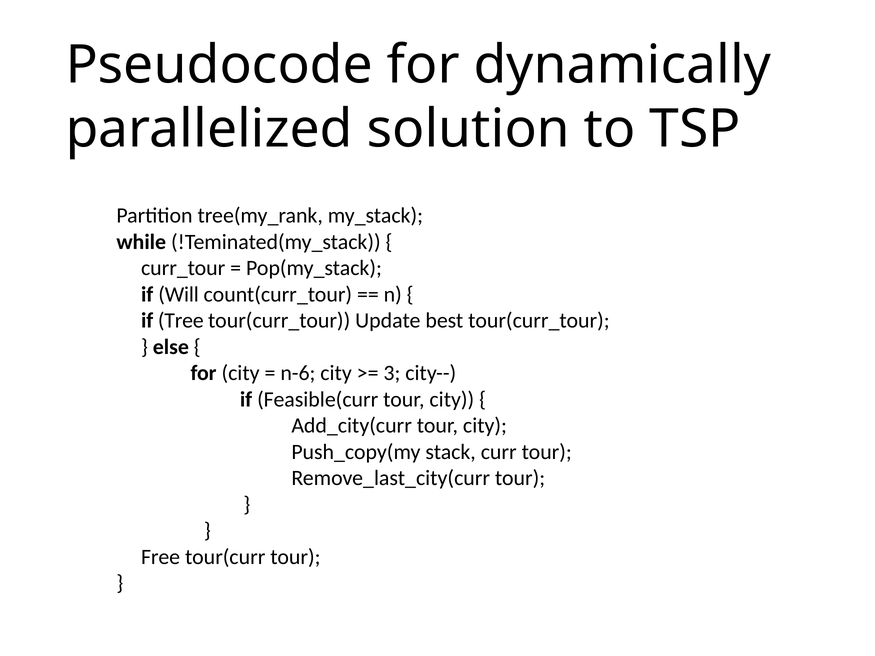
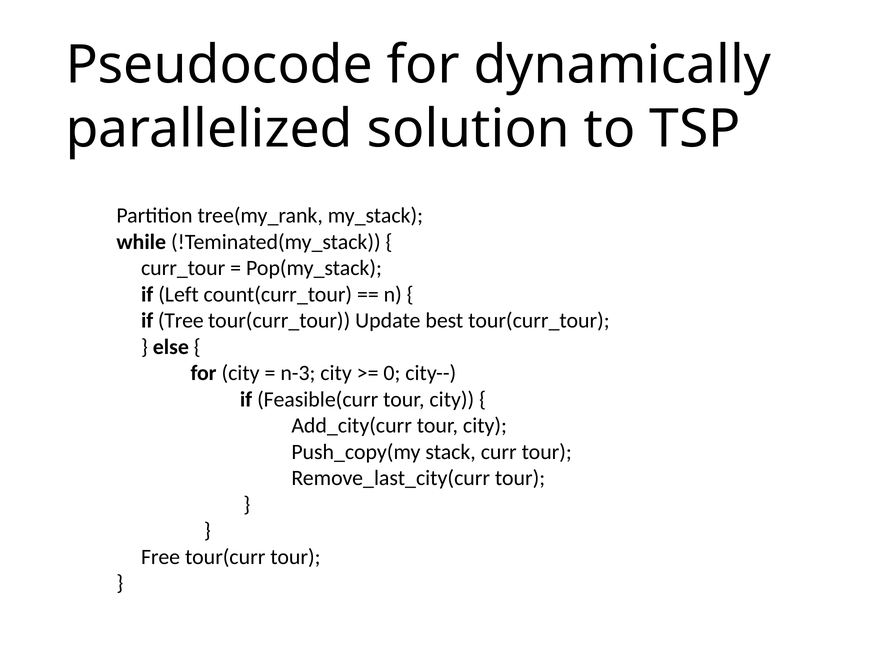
Will: Will -> Left
n-6: n-6 -> n-3
3: 3 -> 0
